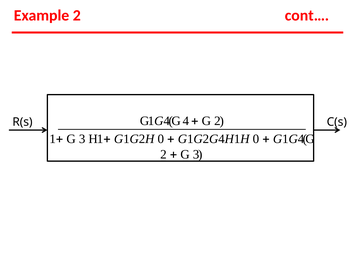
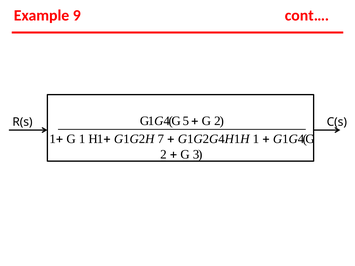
Example 2: 2 -> 9
4: 4 -> 5
3 at (82, 139): 3 -> 1
G1G2H 0: 0 -> 7
G1G2G4H1H 0: 0 -> 1
